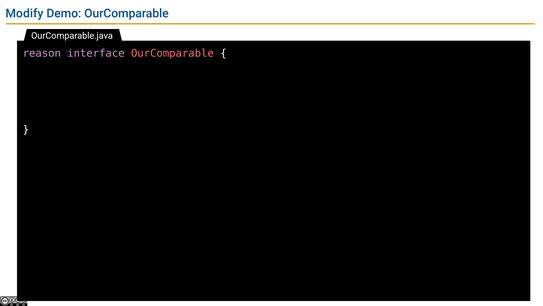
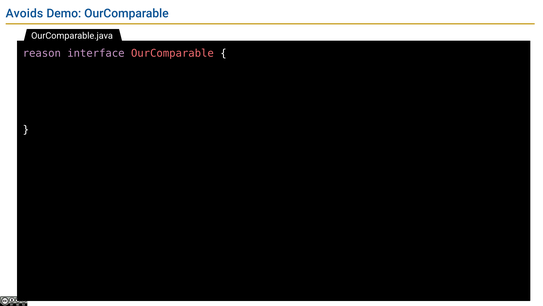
Modify: Modify -> Avoids
